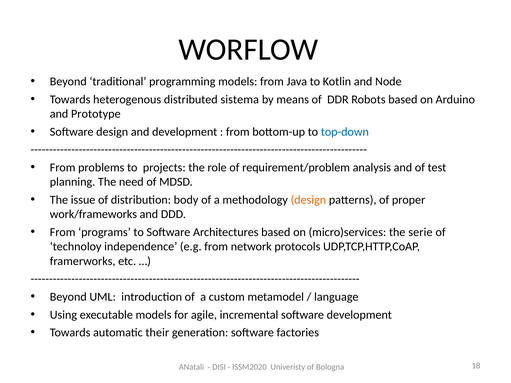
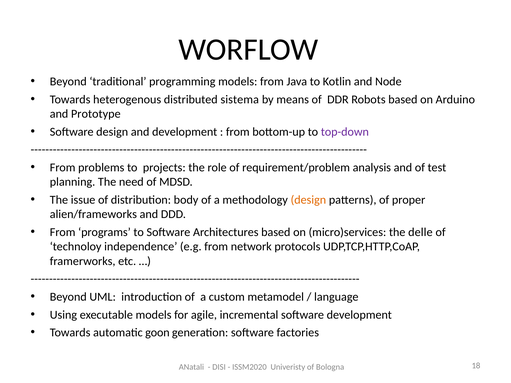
top-down colour: blue -> purple
work/frameworks: work/frameworks -> alien/frameworks
serie: serie -> delle
their: their -> goon
